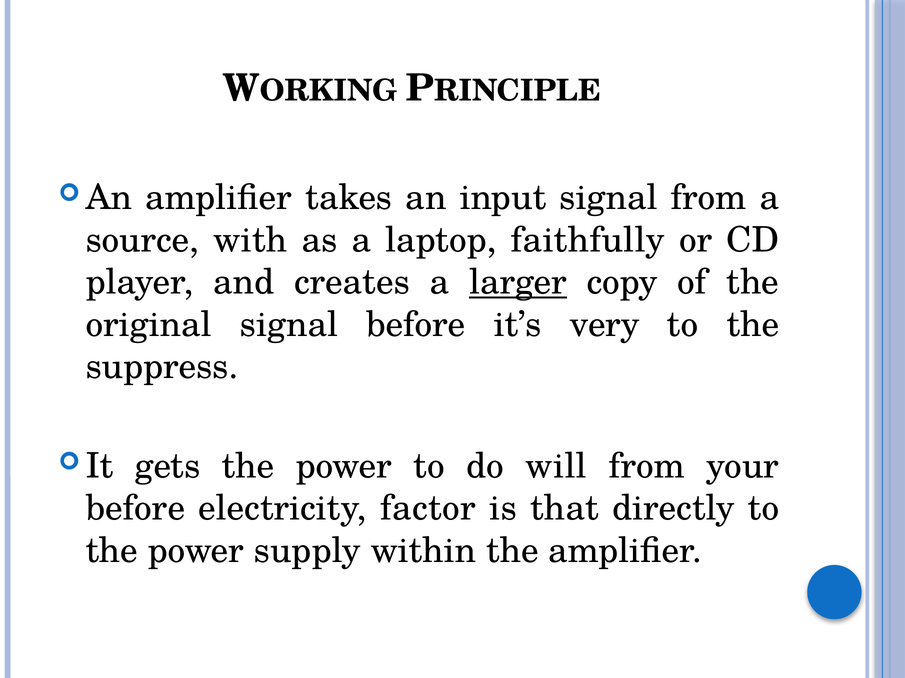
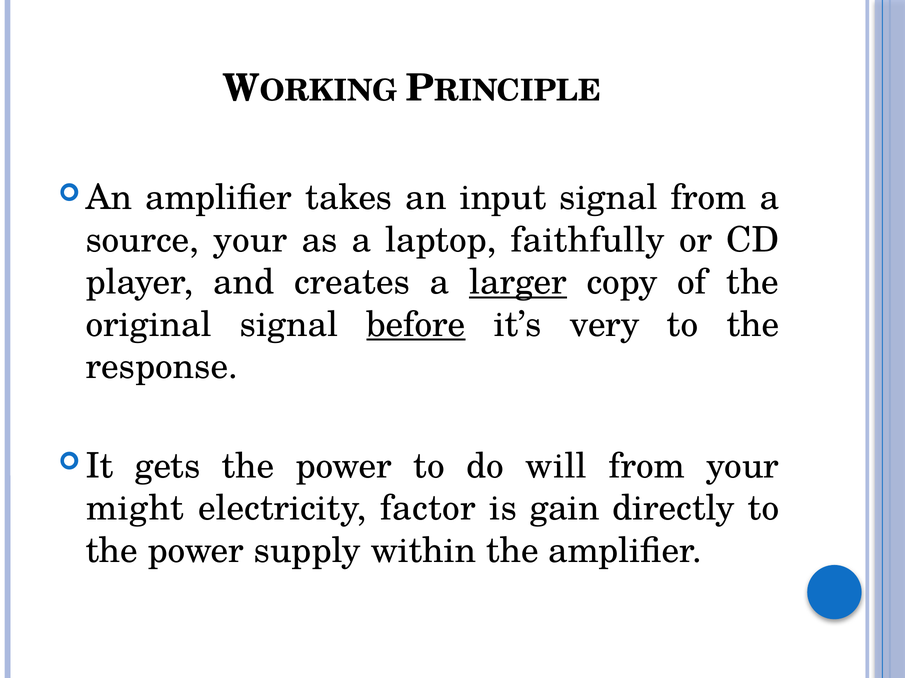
source with: with -> your
before at (416, 325) underline: none -> present
suppress: suppress -> response
before at (135, 509): before -> might
that: that -> gain
